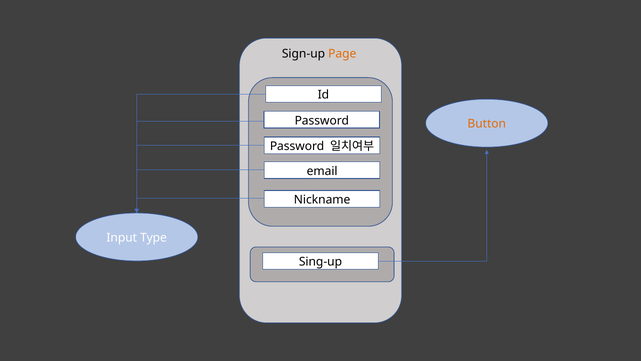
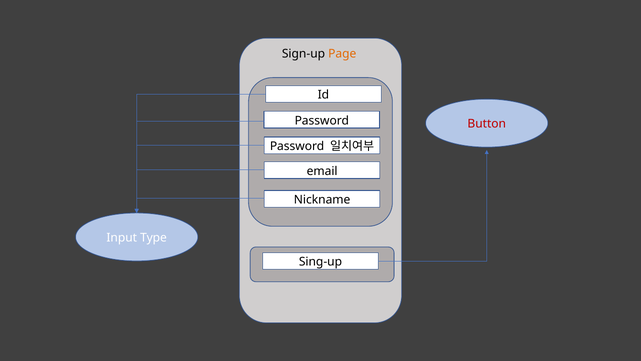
Button colour: orange -> red
